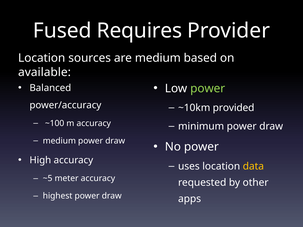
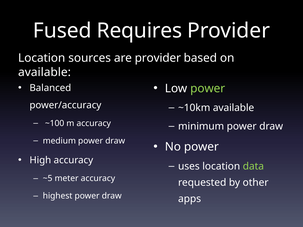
are medium: medium -> provider
~10km provided: provided -> available
data colour: yellow -> light green
